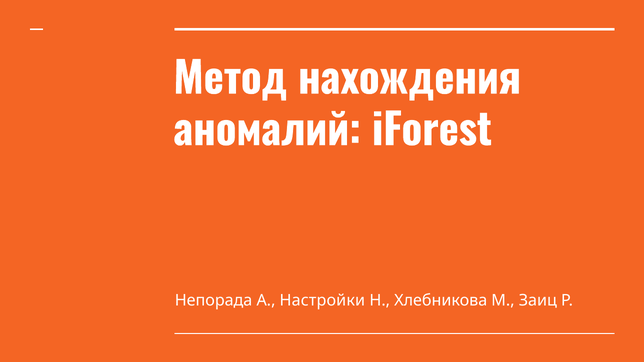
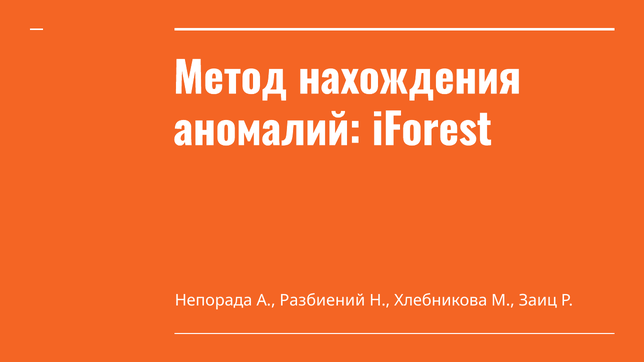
Настройки: Настройки -> Разбиений
